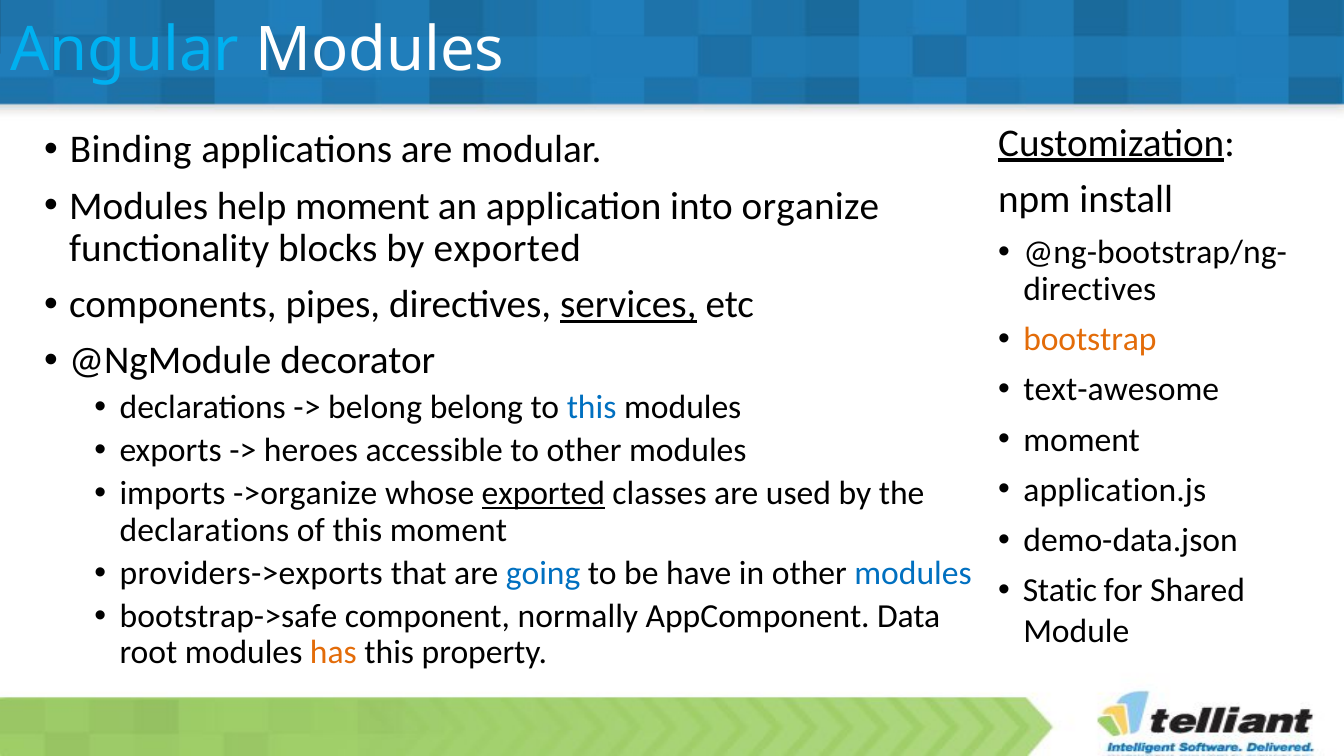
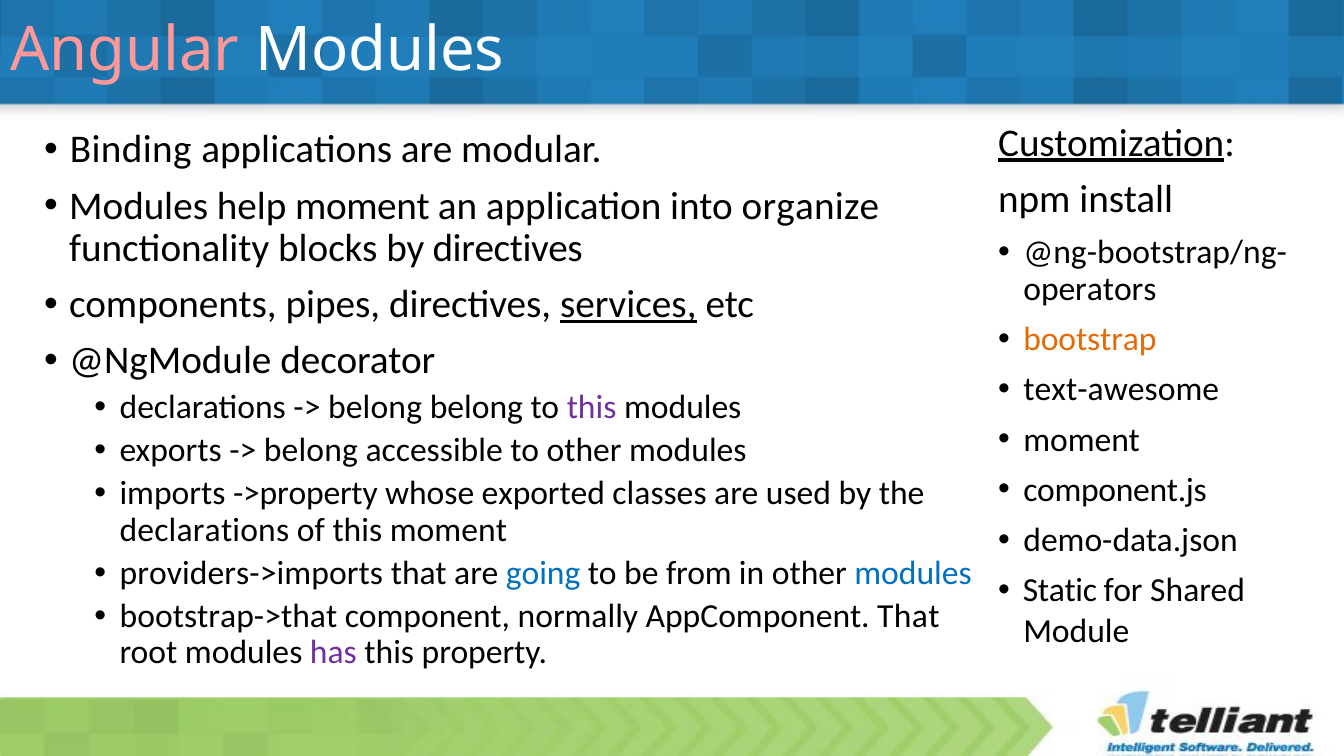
Angular colour: light blue -> pink
by exported: exported -> directives
directives at (1090, 289): directives -> operators
this at (592, 407) colour: blue -> purple
heroes at (311, 451): heroes -> belong
application.js: application.js -> component.js
->organize: ->organize -> ->property
exported at (543, 494) underline: present -> none
providers->exports: providers->exports -> providers->imports
have: have -> from
bootstrap->safe: bootstrap->safe -> bootstrap->that
AppComponent Data: Data -> That
has colour: orange -> purple
